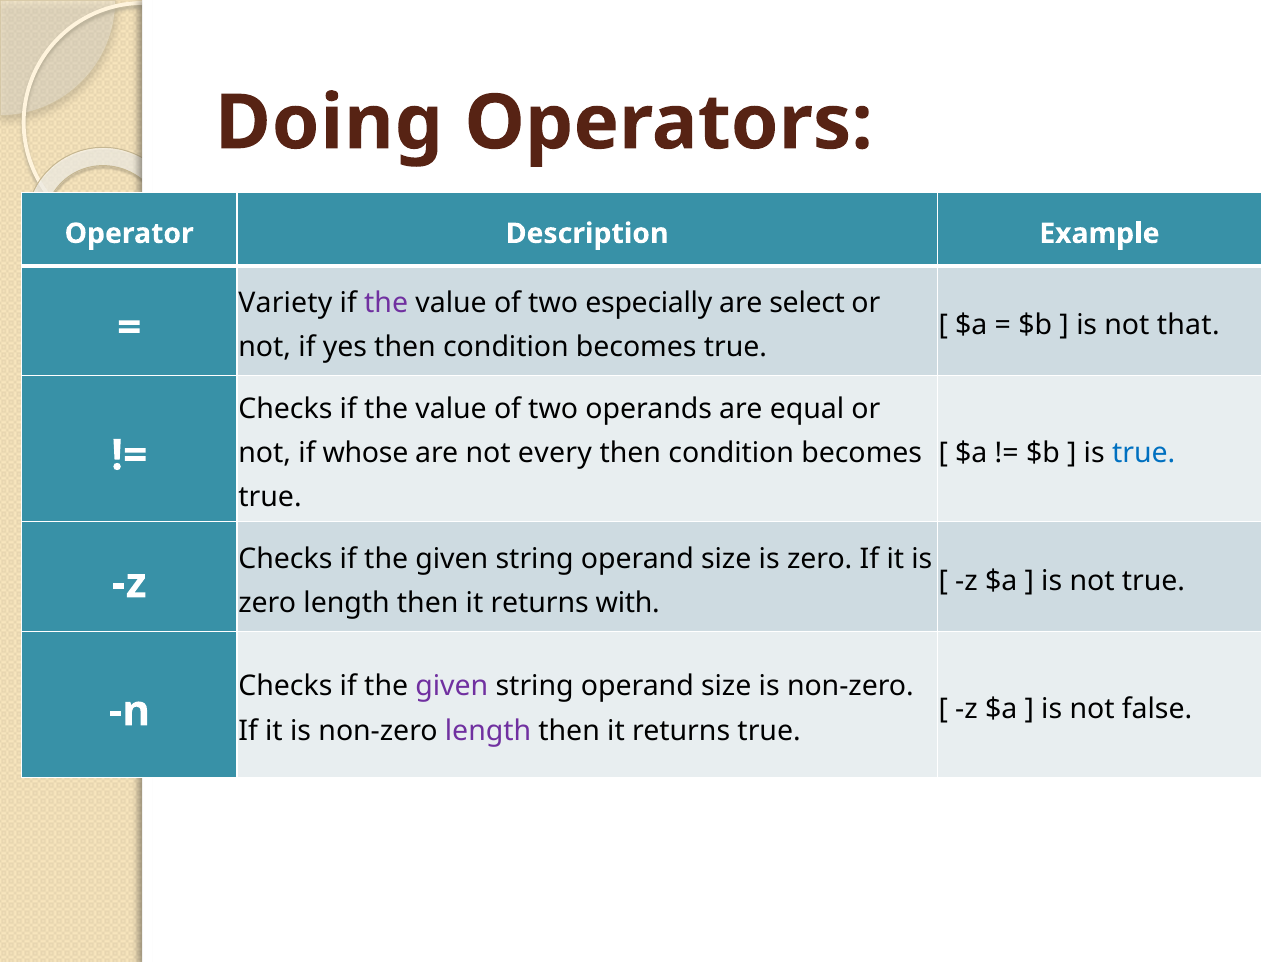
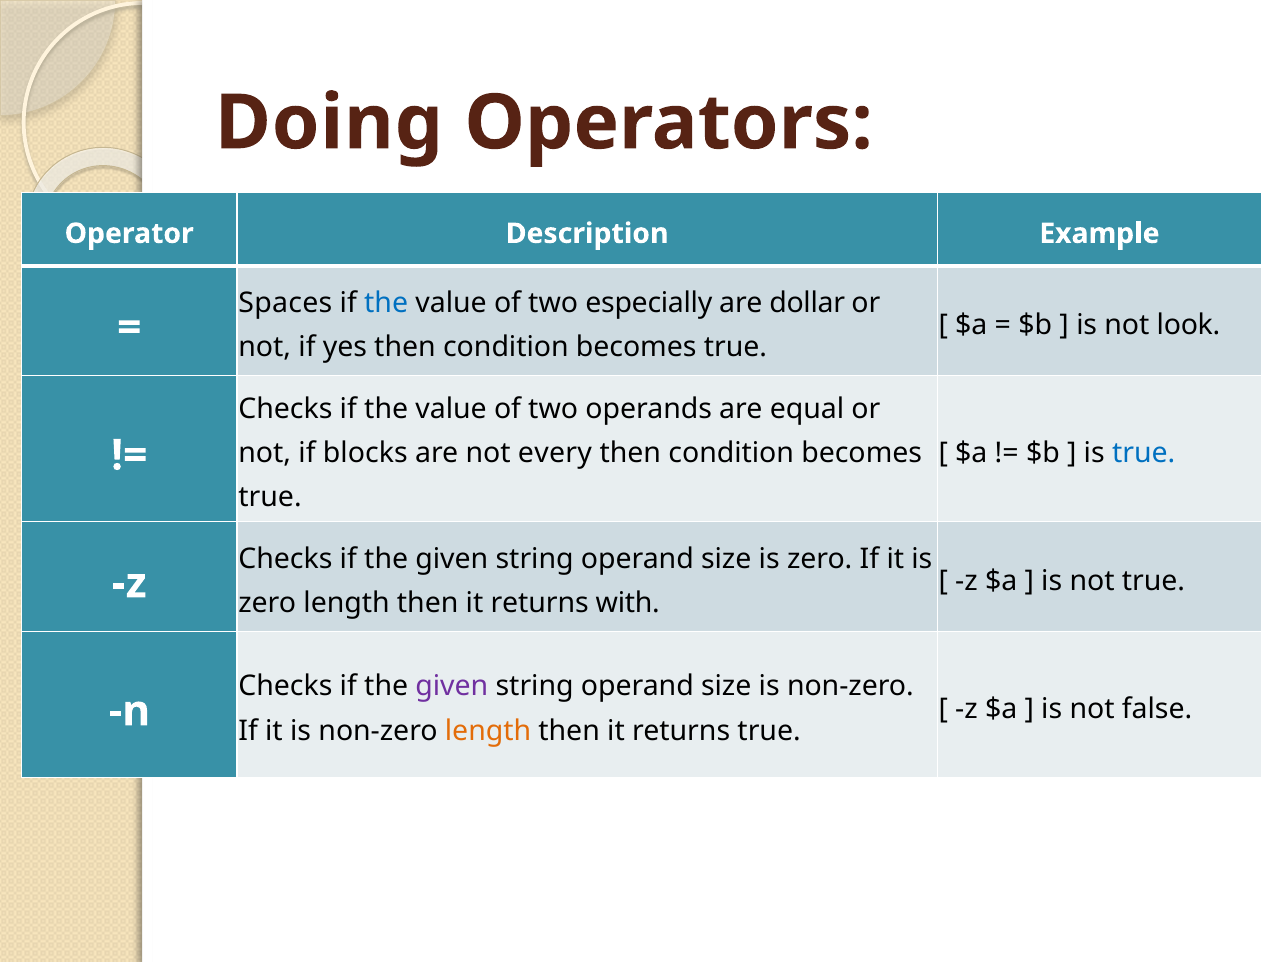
Variety: Variety -> Spaces
the at (386, 303) colour: purple -> blue
select: select -> dollar
that: that -> look
whose: whose -> blocks
length at (488, 731) colour: purple -> orange
